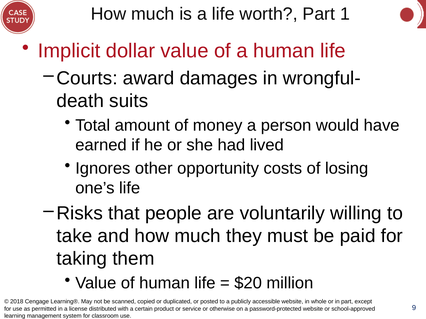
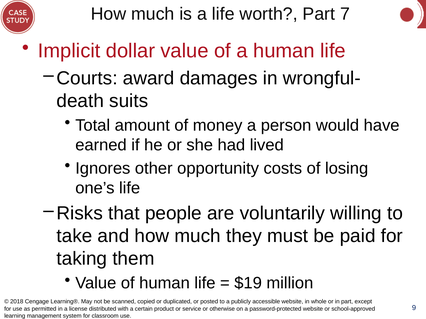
1: 1 -> 7
$20: $20 -> $19
